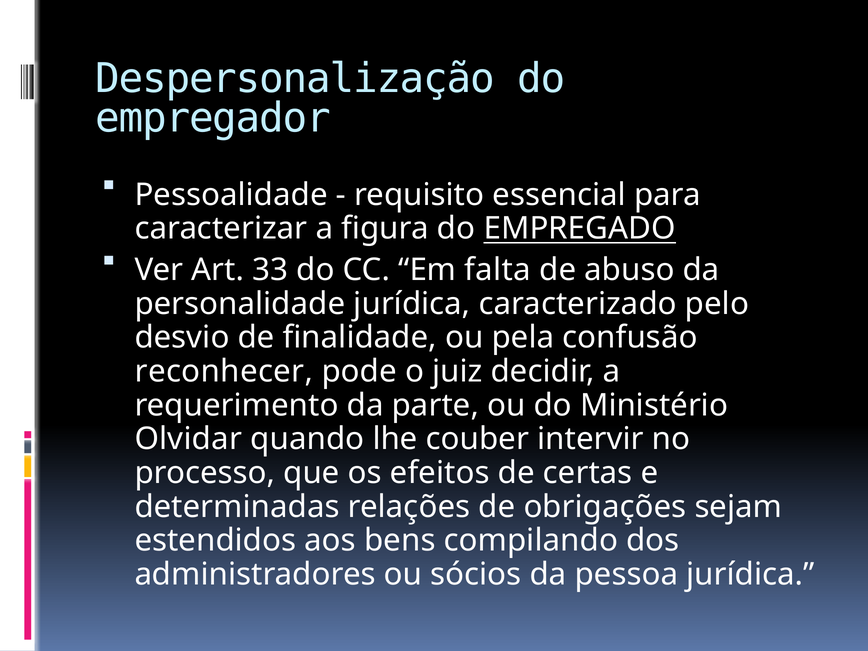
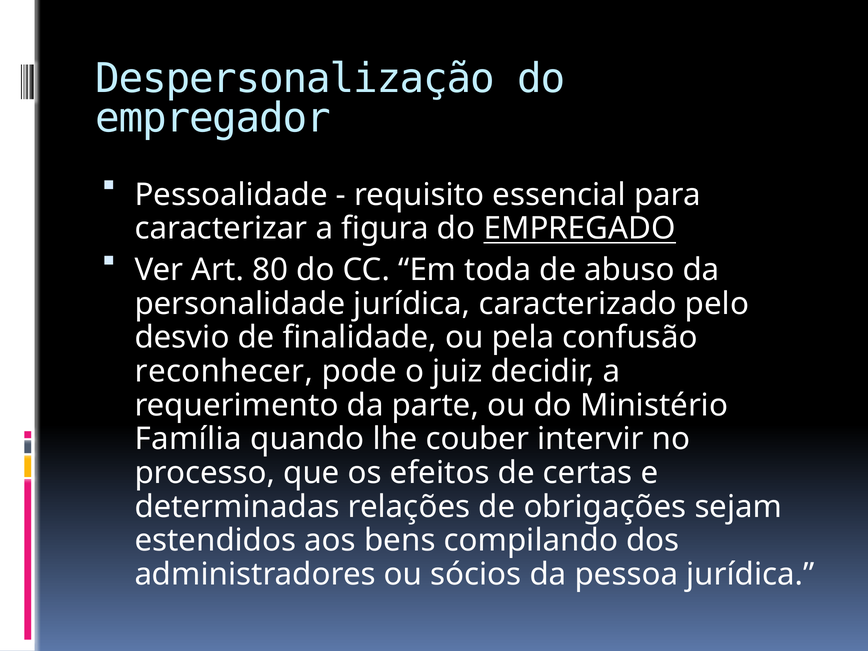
33: 33 -> 80
falta: falta -> toda
Olvidar: Olvidar -> Família
